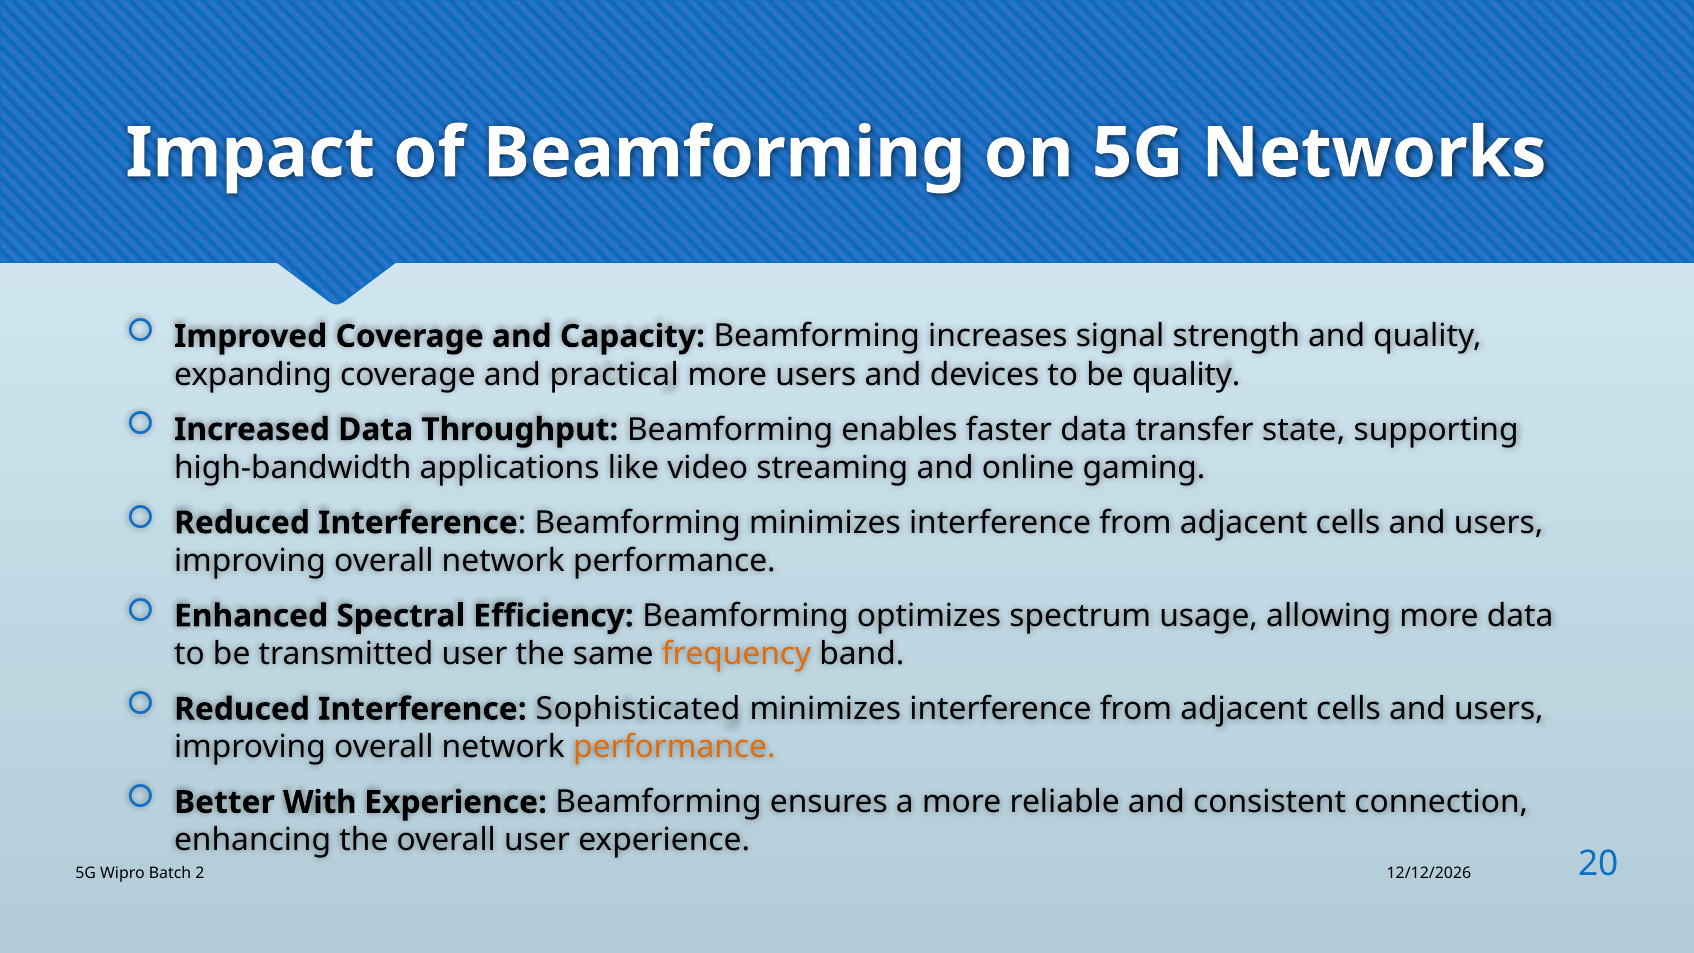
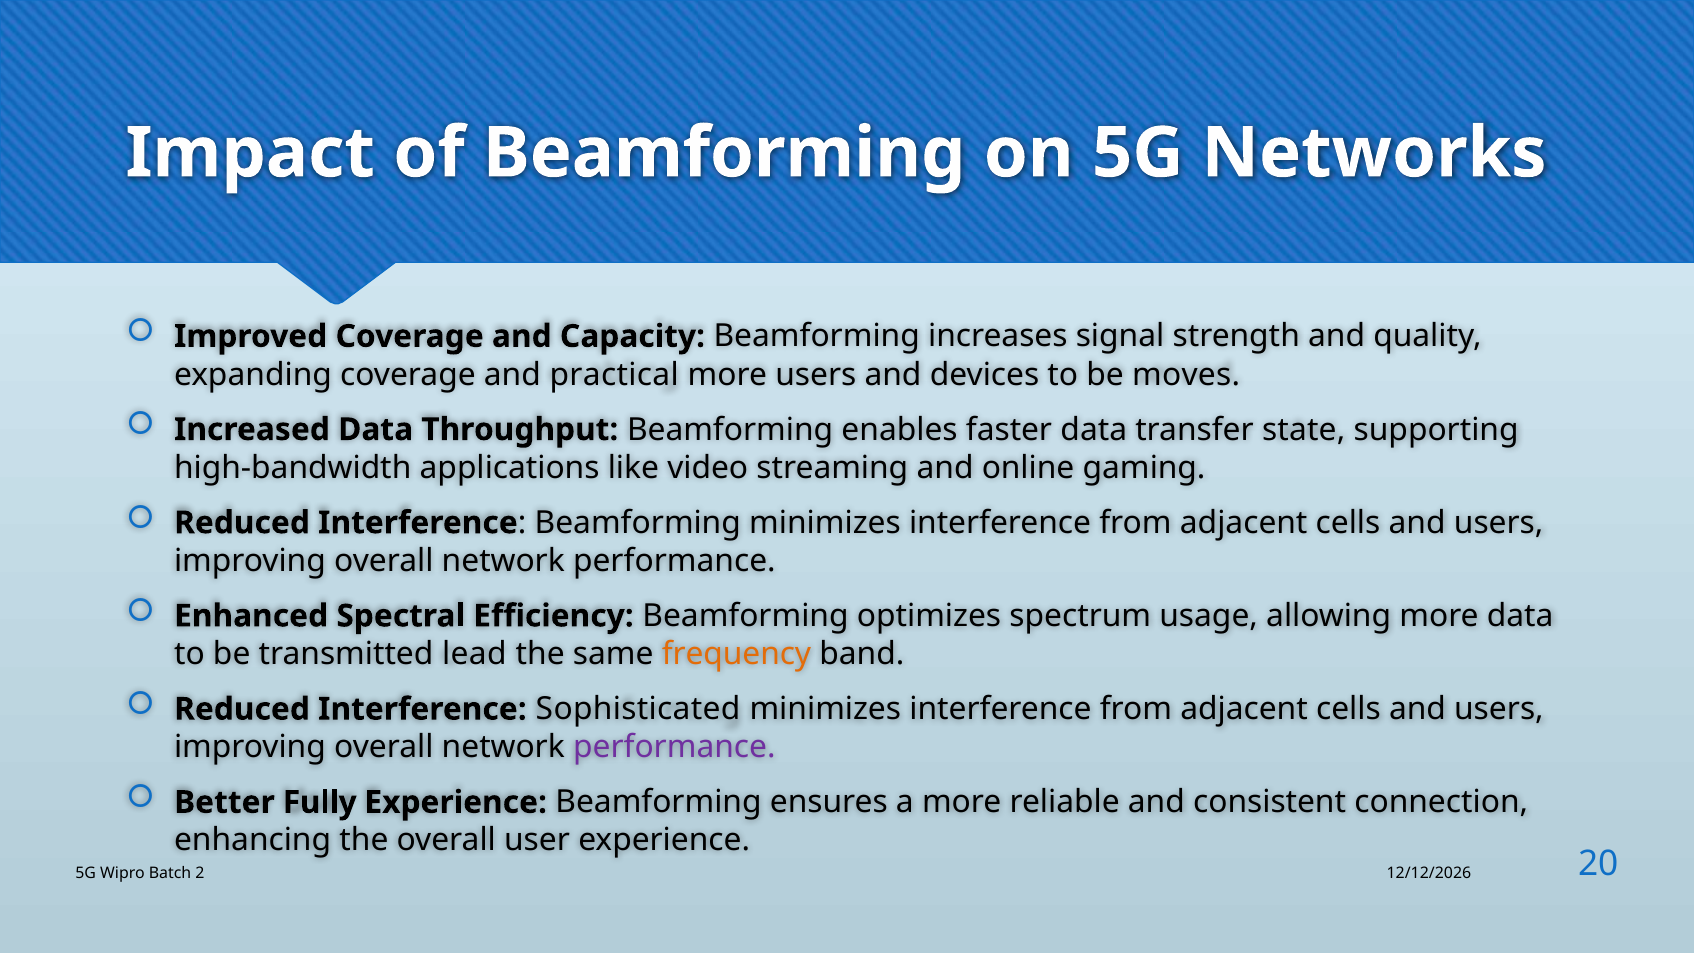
be quality: quality -> moves
transmitted user: user -> lead
performance at (674, 747) colour: orange -> purple
With: With -> Fully
